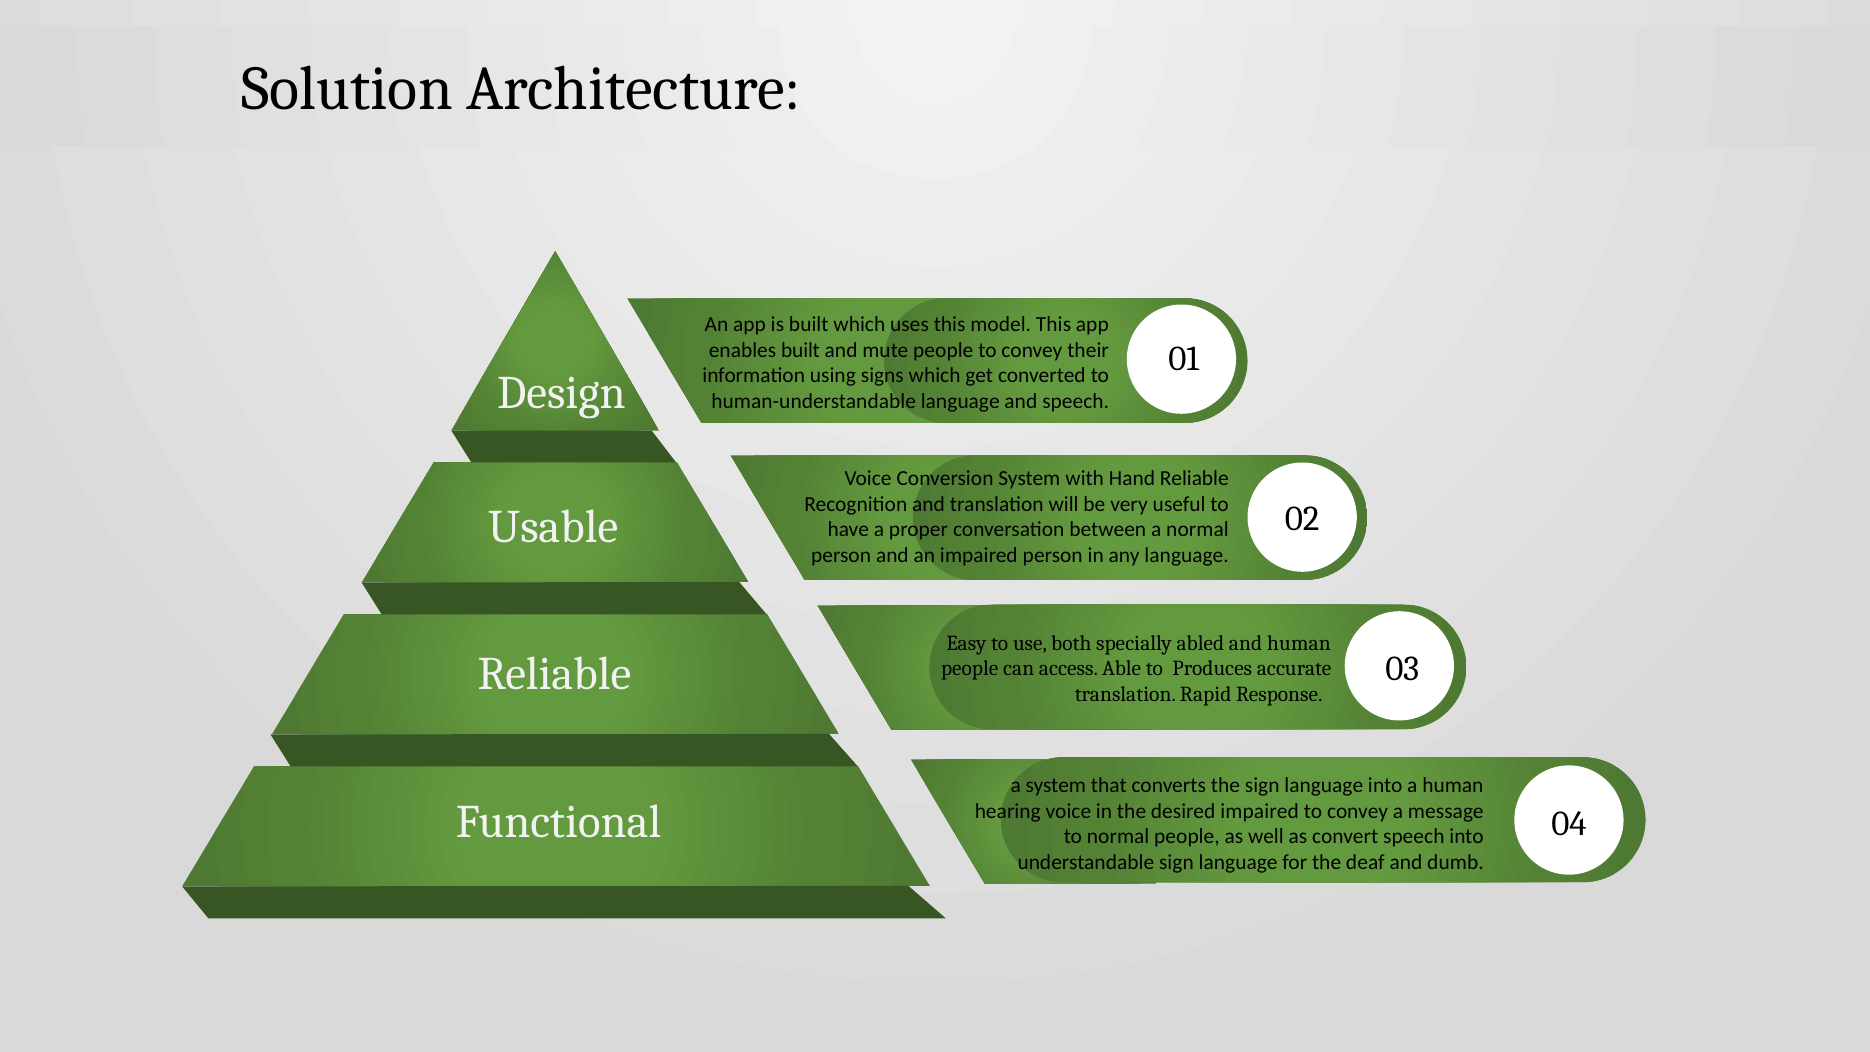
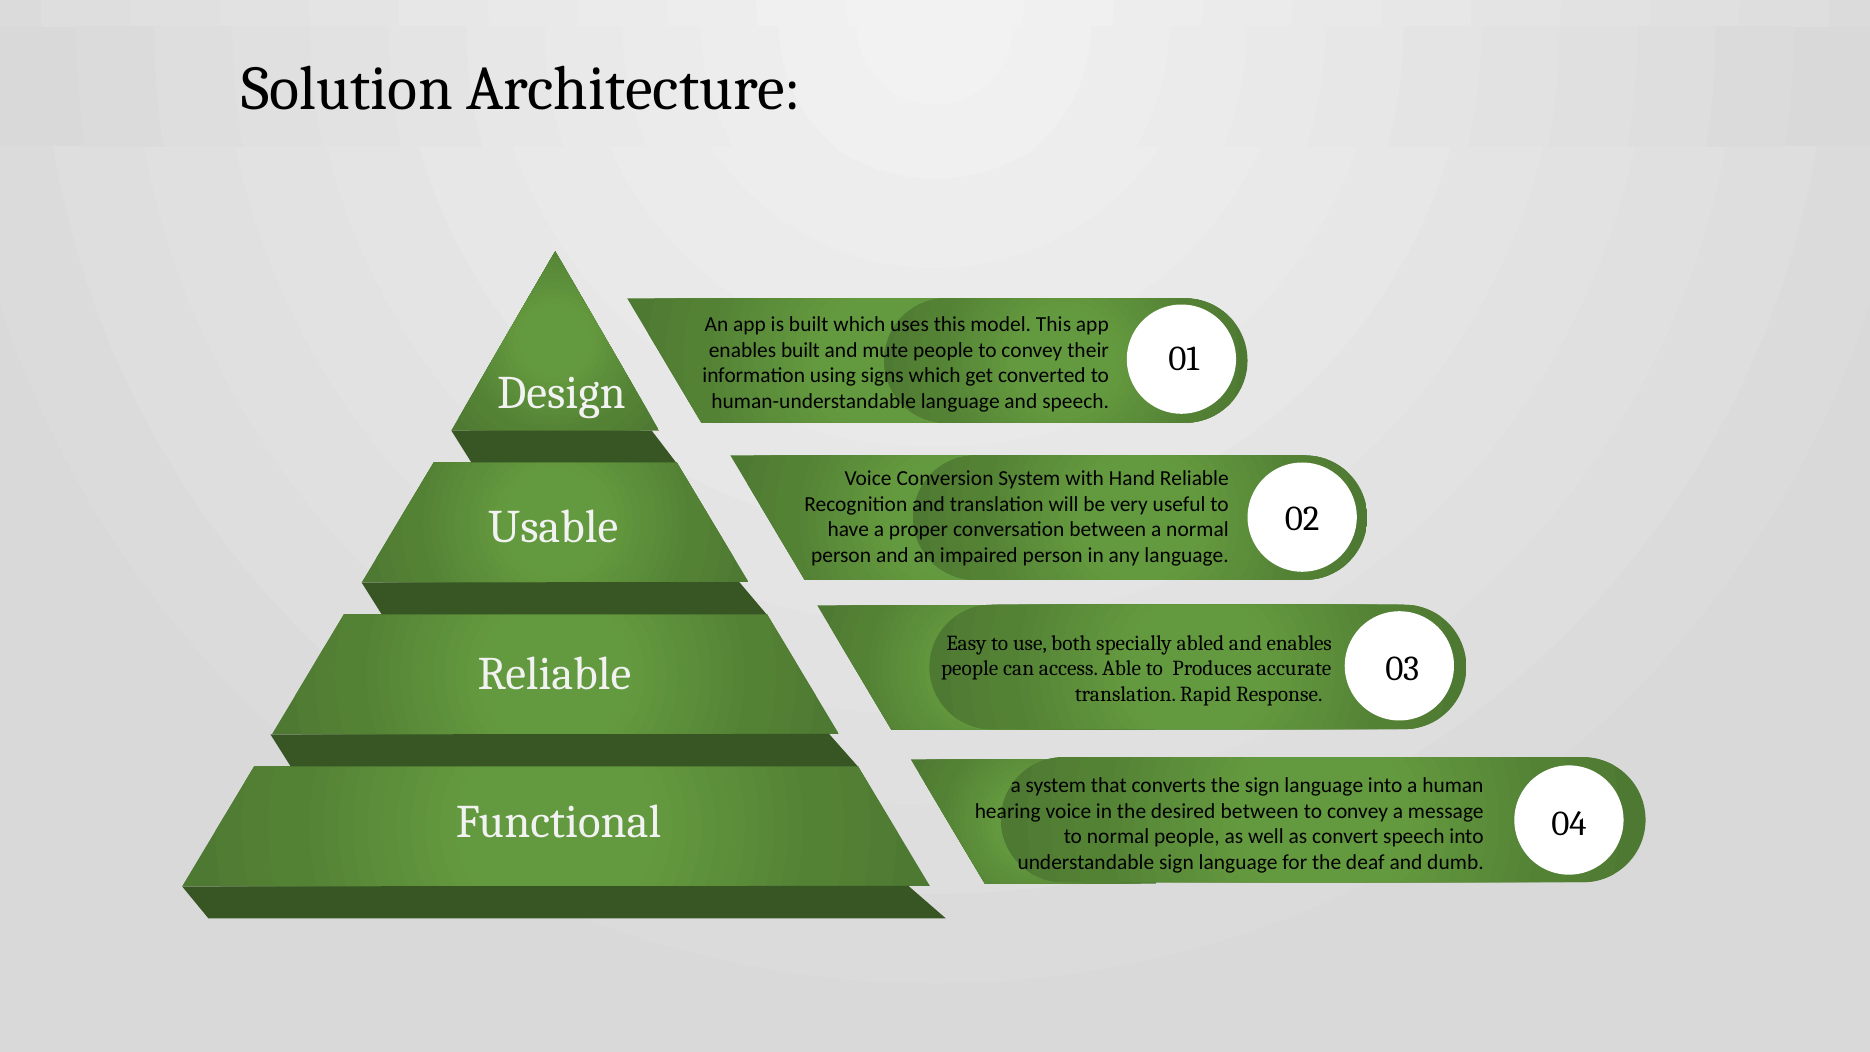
and human: human -> enables
desired impaired: impaired -> between
